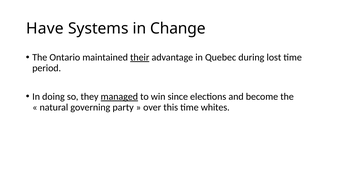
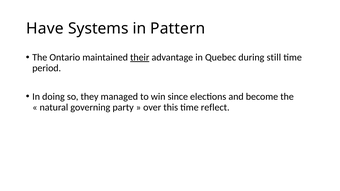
Change: Change -> Pattern
lost: lost -> still
managed underline: present -> none
whites: whites -> reflect
